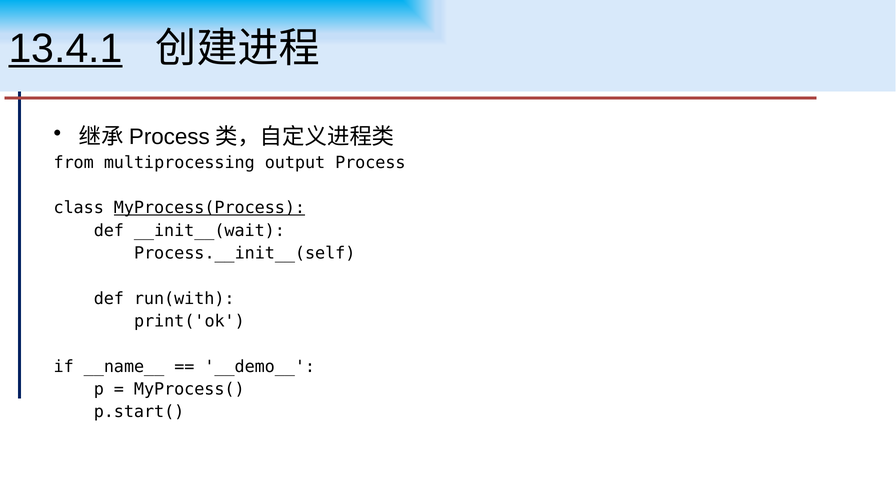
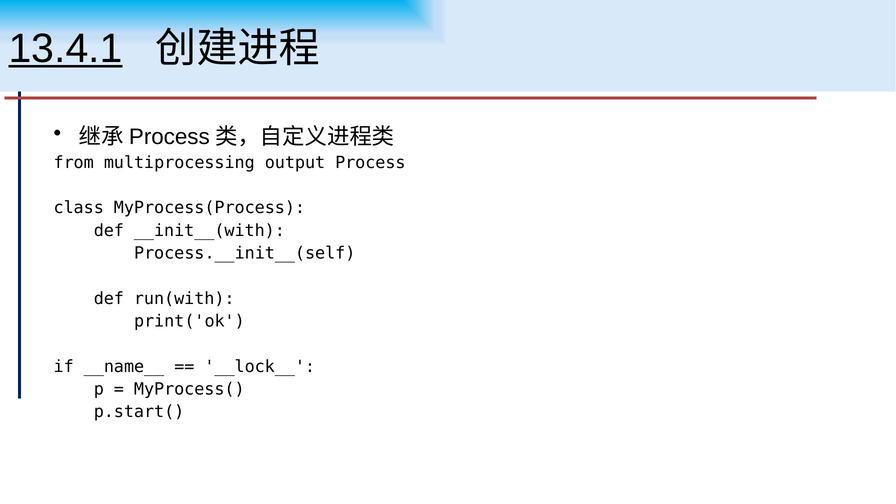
MyProcess(Process underline: present -> none
__init__(wait: __init__(wait -> __init__(with
__demo__: __demo__ -> __lock__
